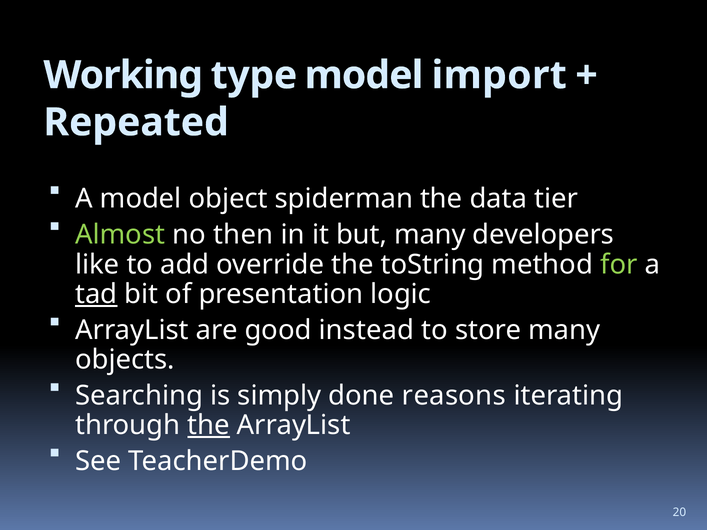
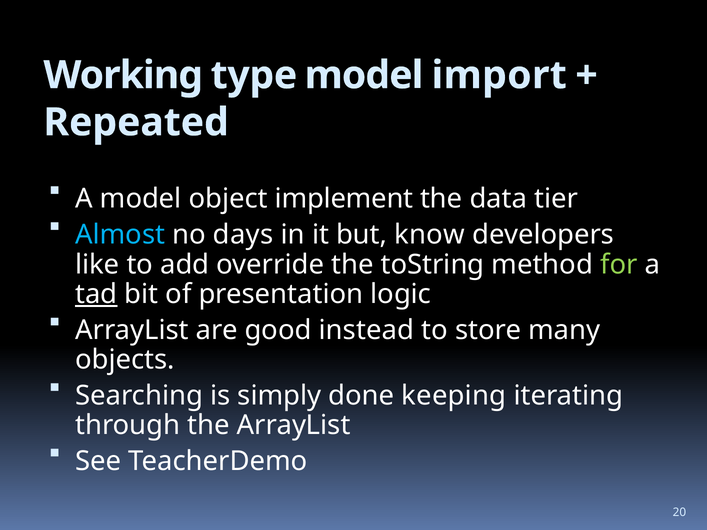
spiderman: spiderman -> implement
Almost colour: light green -> light blue
then: then -> days
but many: many -> know
reasons: reasons -> keeping
the at (209, 425) underline: present -> none
